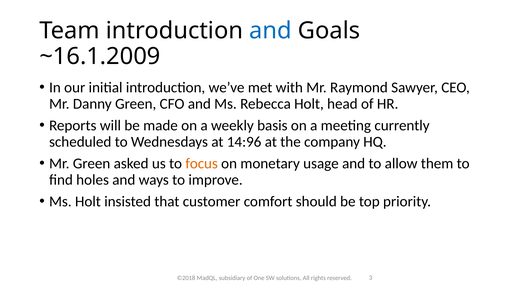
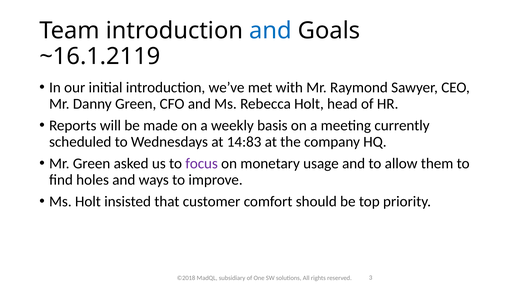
~16.1.2009: ~16.1.2009 -> ~16.1.2119
14:96: 14:96 -> 14:83
focus colour: orange -> purple
